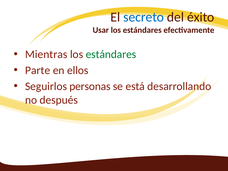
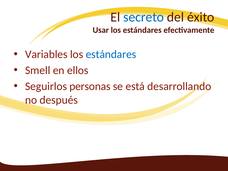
Mientras: Mientras -> Variables
estándares at (111, 54) colour: green -> blue
Parte: Parte -> Smell
